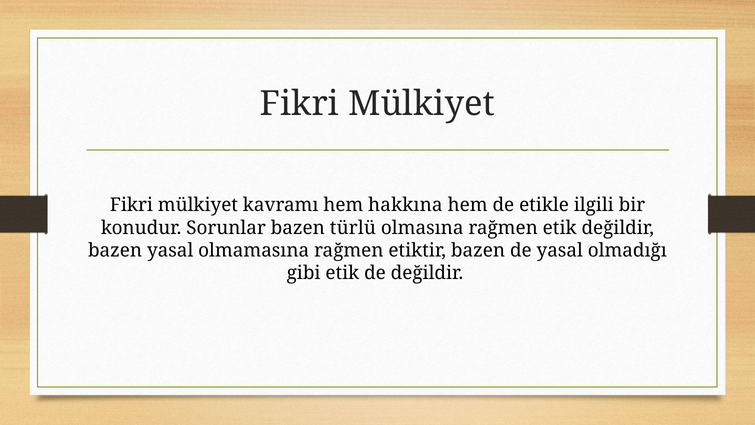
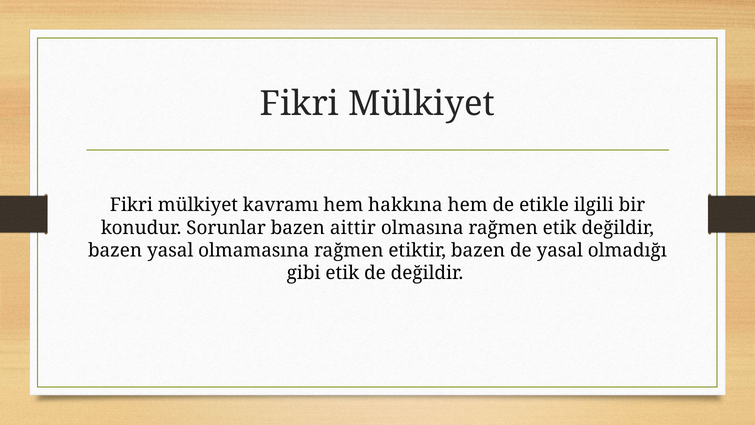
türlü: türlü -> aittir
